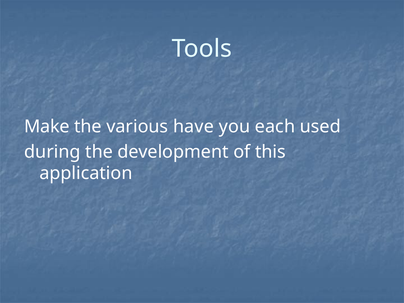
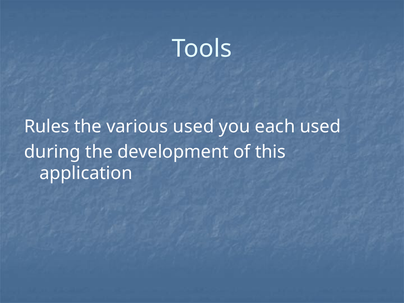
Make: Make -> Rules
various have: have -> used
